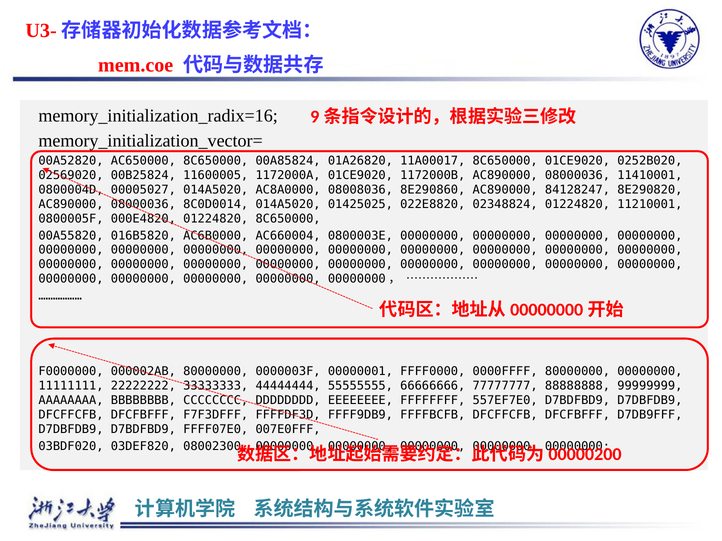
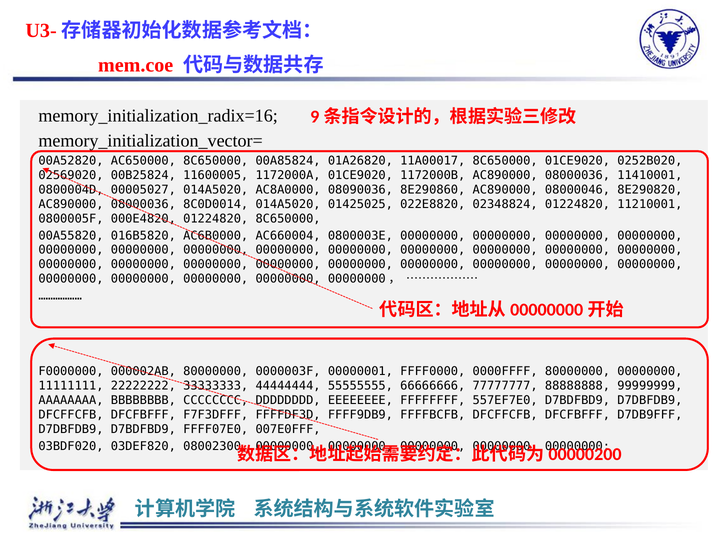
08008036: 08008036 -> 08090036
84128247: 84128247 -> 08000046
